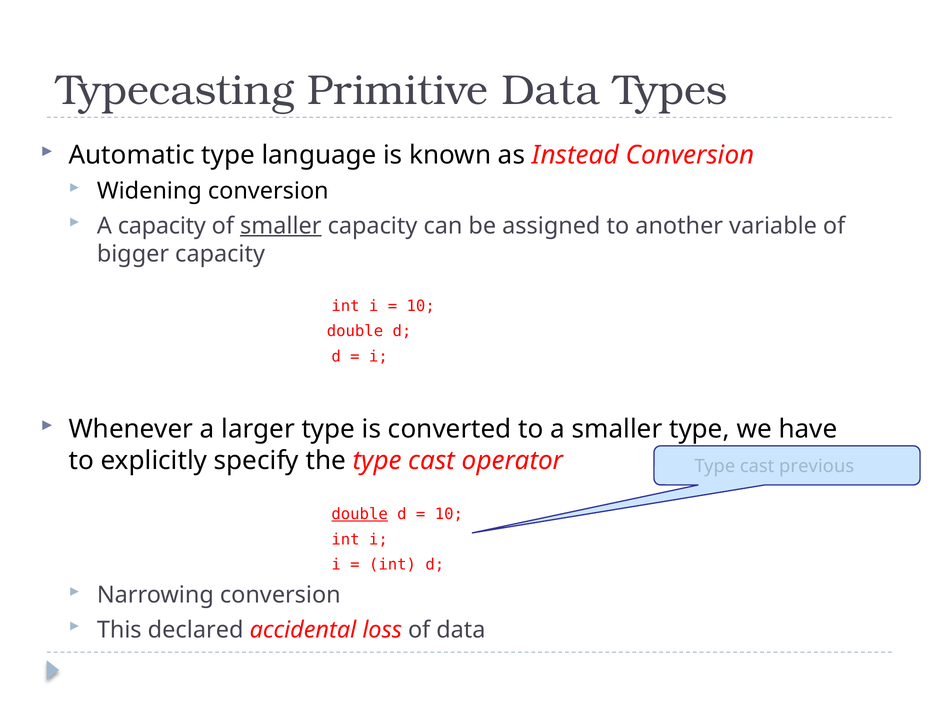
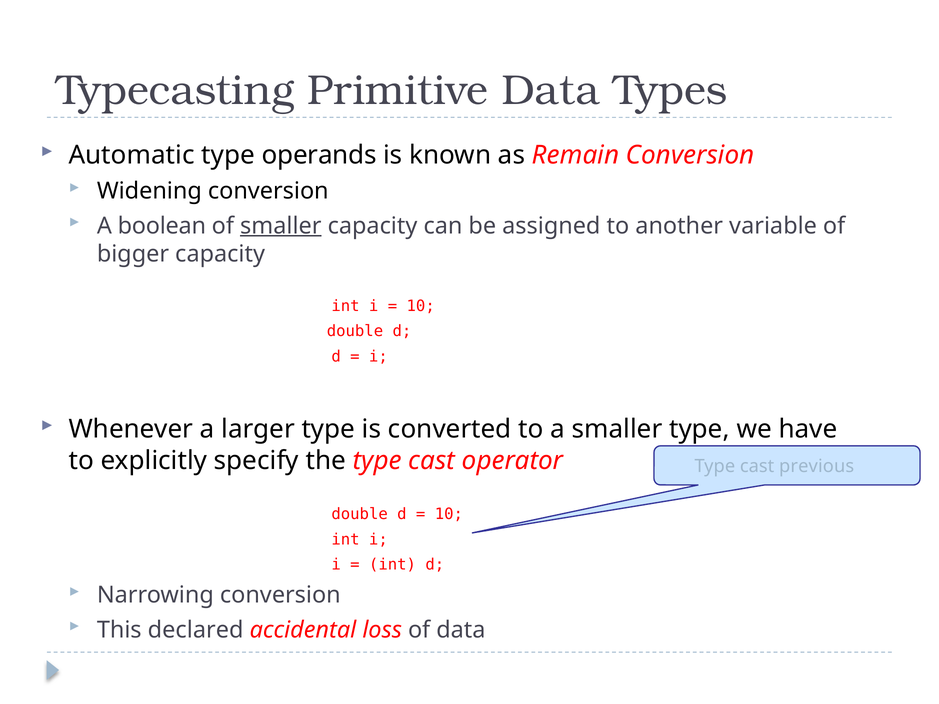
language: language -> operands
Instead: Instead -> Remain
A capacity: capacity -> boolean
double at (360, 514) underline: present -> none
